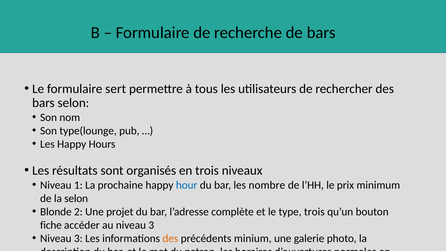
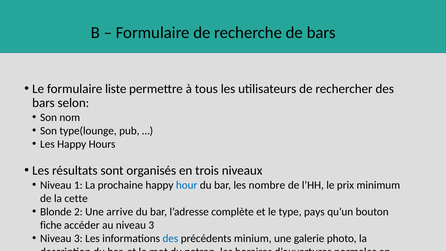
formulaire sert: sert -> liste
la selon: selon -> cette
projet: projet -> arrive
type trois: trois -> pays
des at (170, 238) colour: orange -> blue
